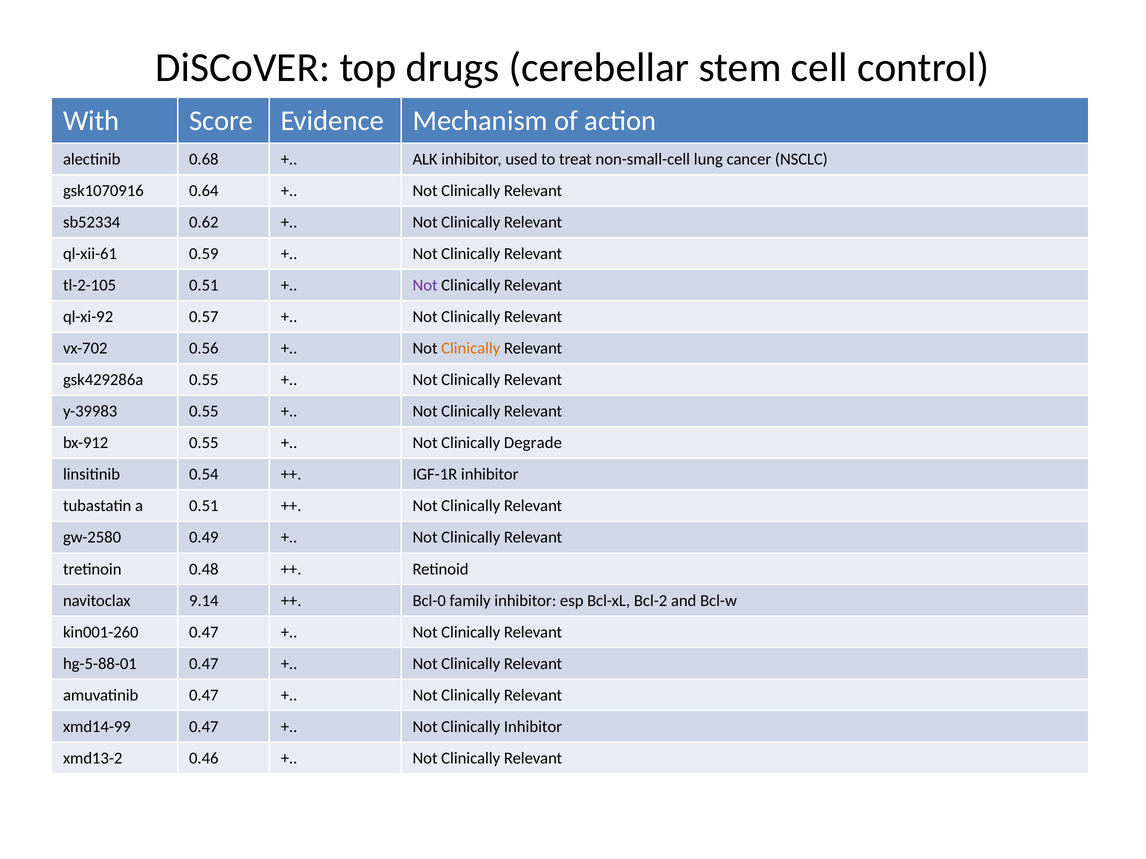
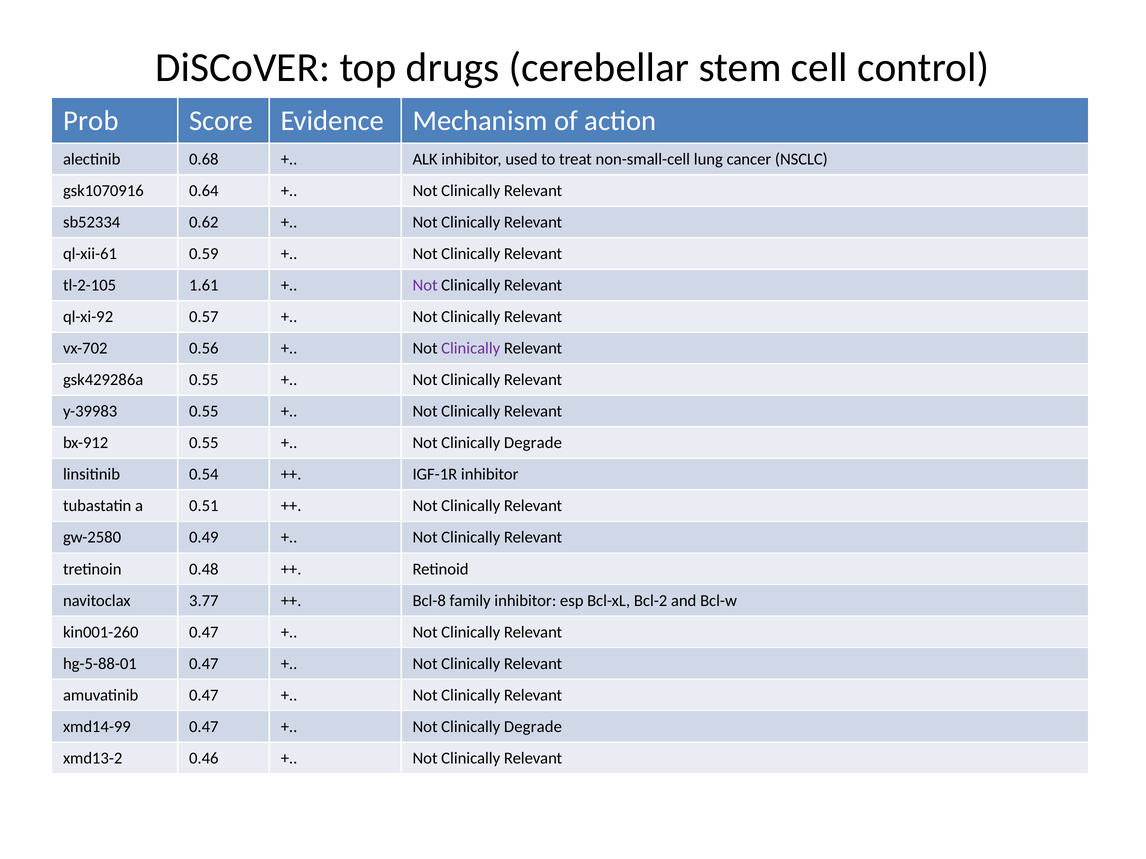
With: With -> Prob
tl-2-105 0.51: 0.51 -> 1.61
Clinically at (471, 349) colour: orange -> purple
9.14: 9.14 -> 3.77
Bcl-0: Bcl-0 -> Bcl-8
Inhibitor at (533, 727): Inhibitor -> Degrade
